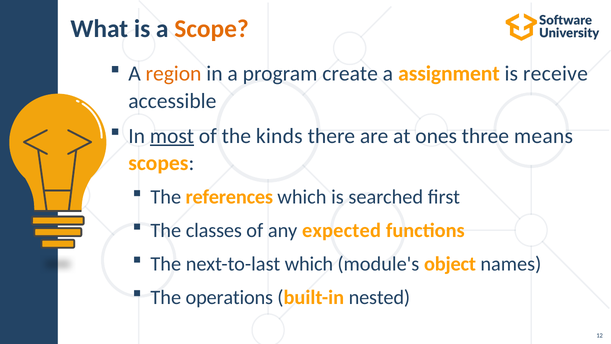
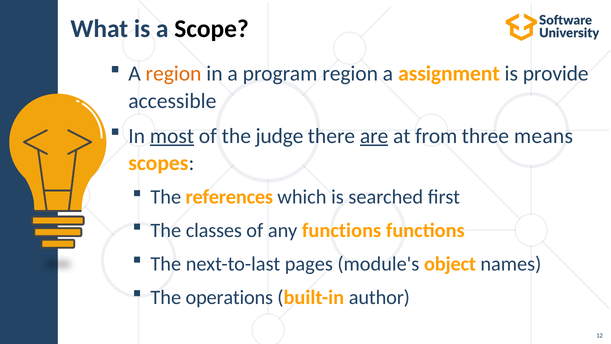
Scope colour: orange -> black
program create: create -> region
receive: receive -> provide
kinds: kinds -> judge
are underline: none -> present
ones: ones -> from
any expected: expected -> functions
next-to-last which: which -> pages
nested: nested -> author
